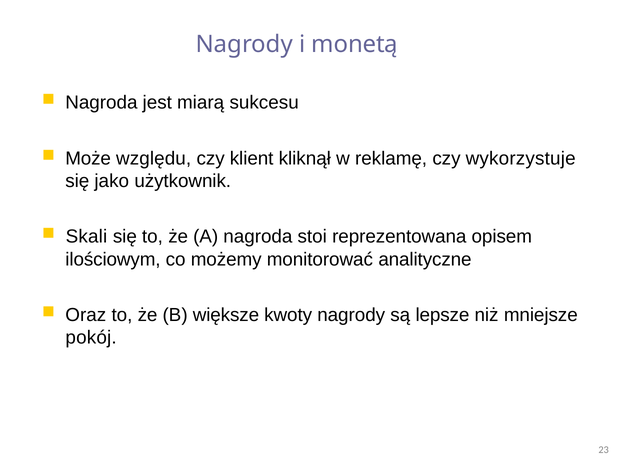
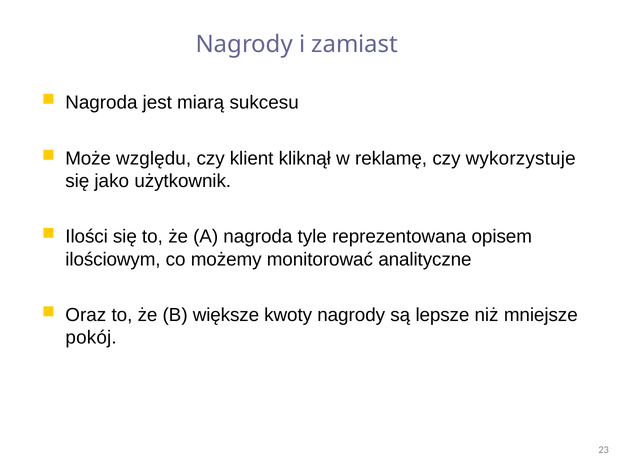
monetą: monetą -> zamiast
Skali: Skali -> Ilości
stoi: stoi -> tyle
